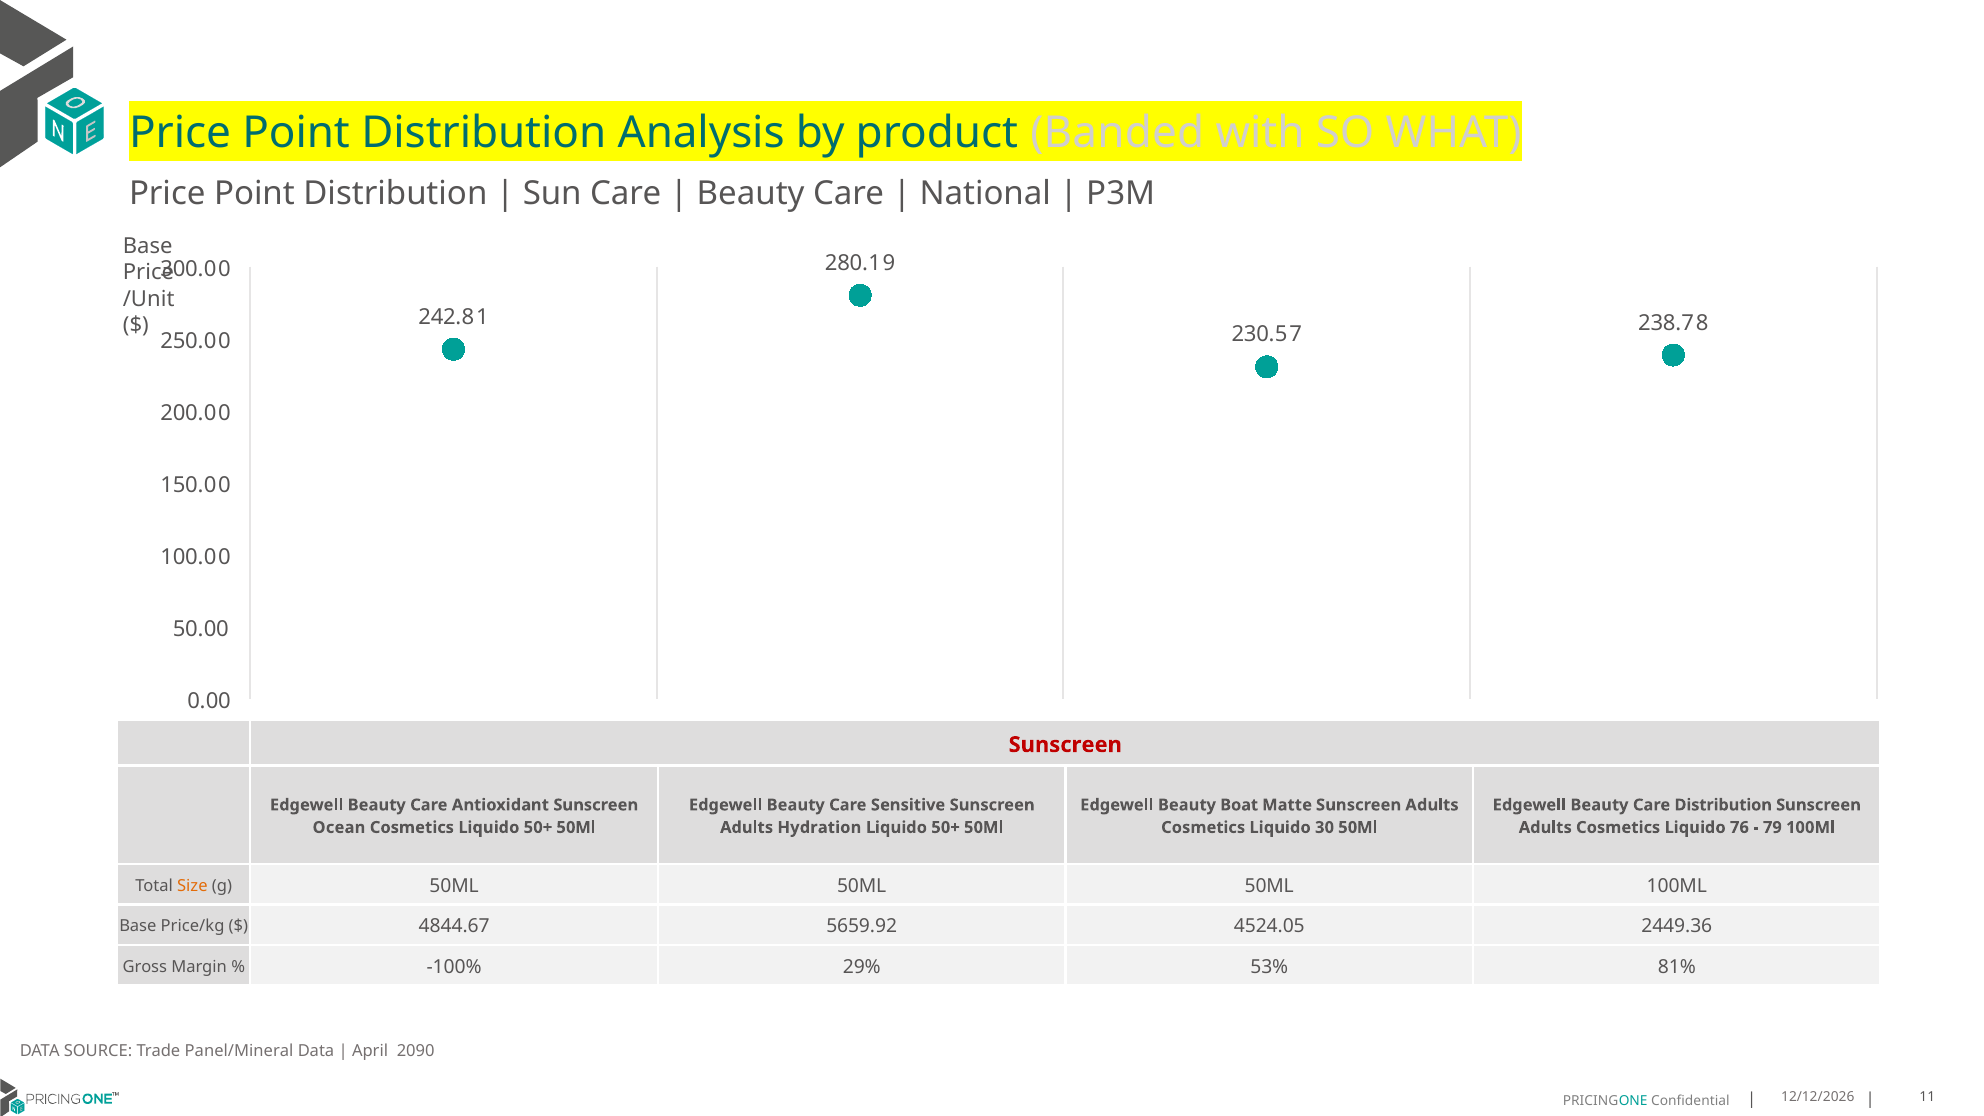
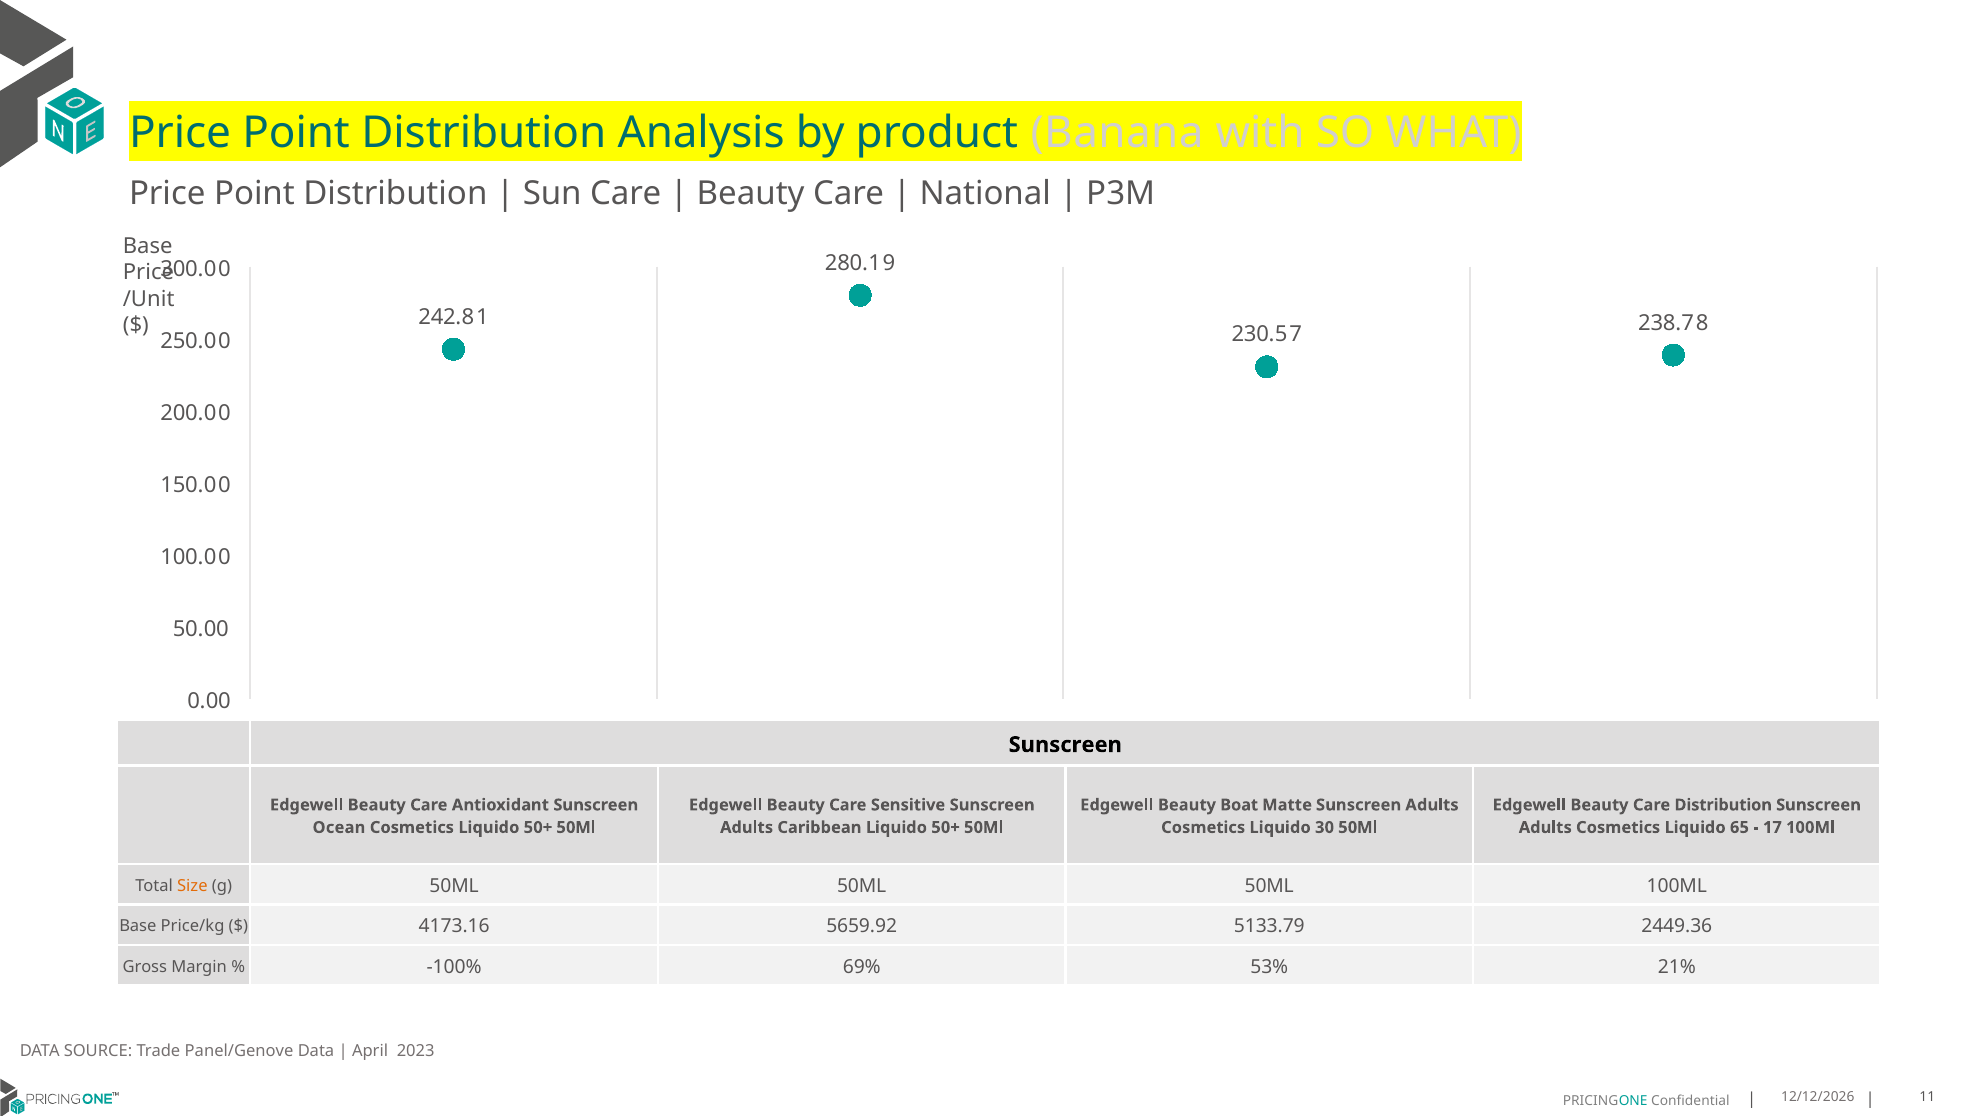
Banded: Banded -> Banana
Sunscreen at (1065, 745) colour: red -> black
Hydration: Hydration -> Caribbean
76: 76 -> 65
79: 79 -> 17
4844.67: 4844.67 -> 4173.16
4524.05: 4524.05 -> 5133.79
29%: 29% -> 69%
81%: 81% -> 21%
Panel/Mineral: Panel/Mineral -> Panel/Genove
2090: 2090 -> 2023
